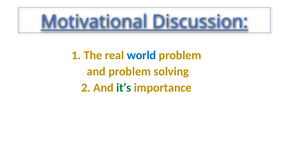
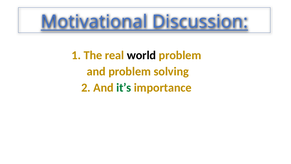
world colour: blue -> black
